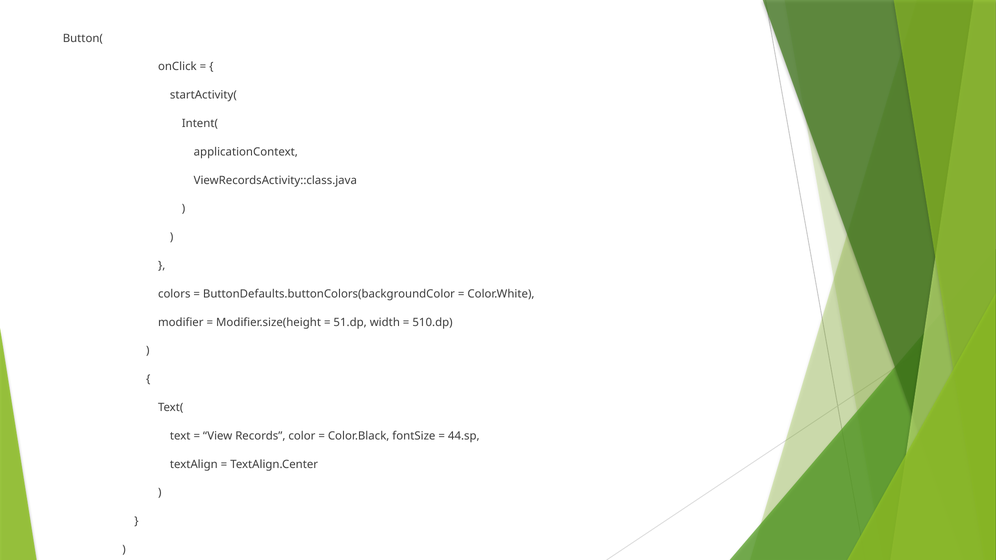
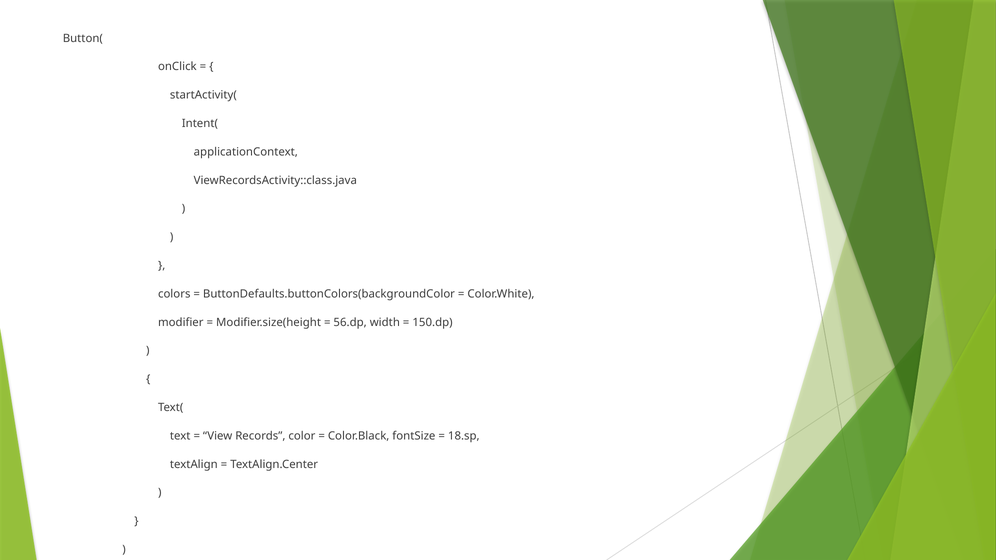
51.dp: 51.dp -> 56.dp
510.dp: 510.dp -> 150.dp
44.sp: 44.sp -> 18.sp
